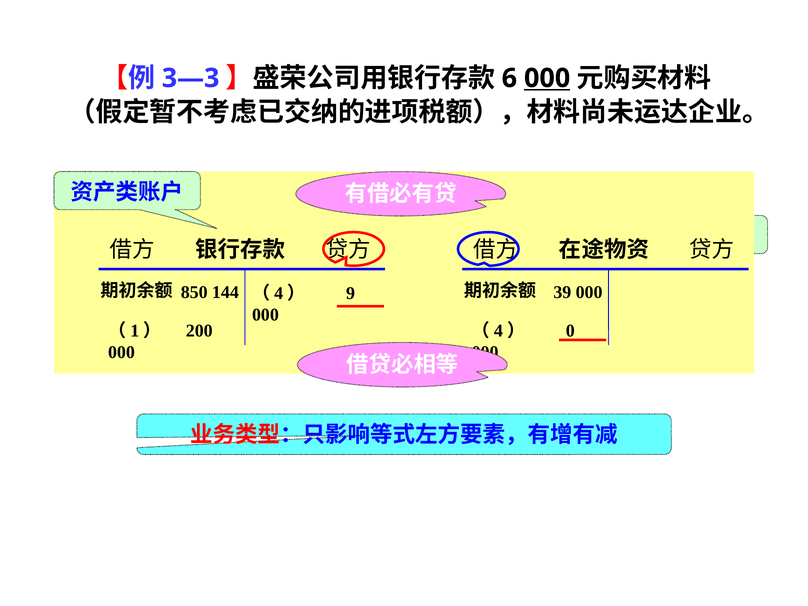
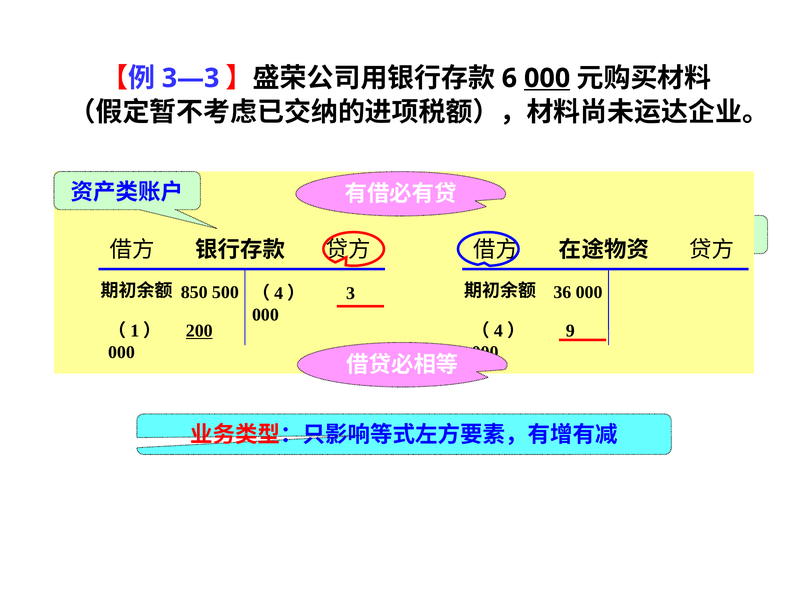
39: 39 -> 36
144: 144 -> 500
9: 9 -> 3
200 underline: none -> present
0: 0 -> 9
